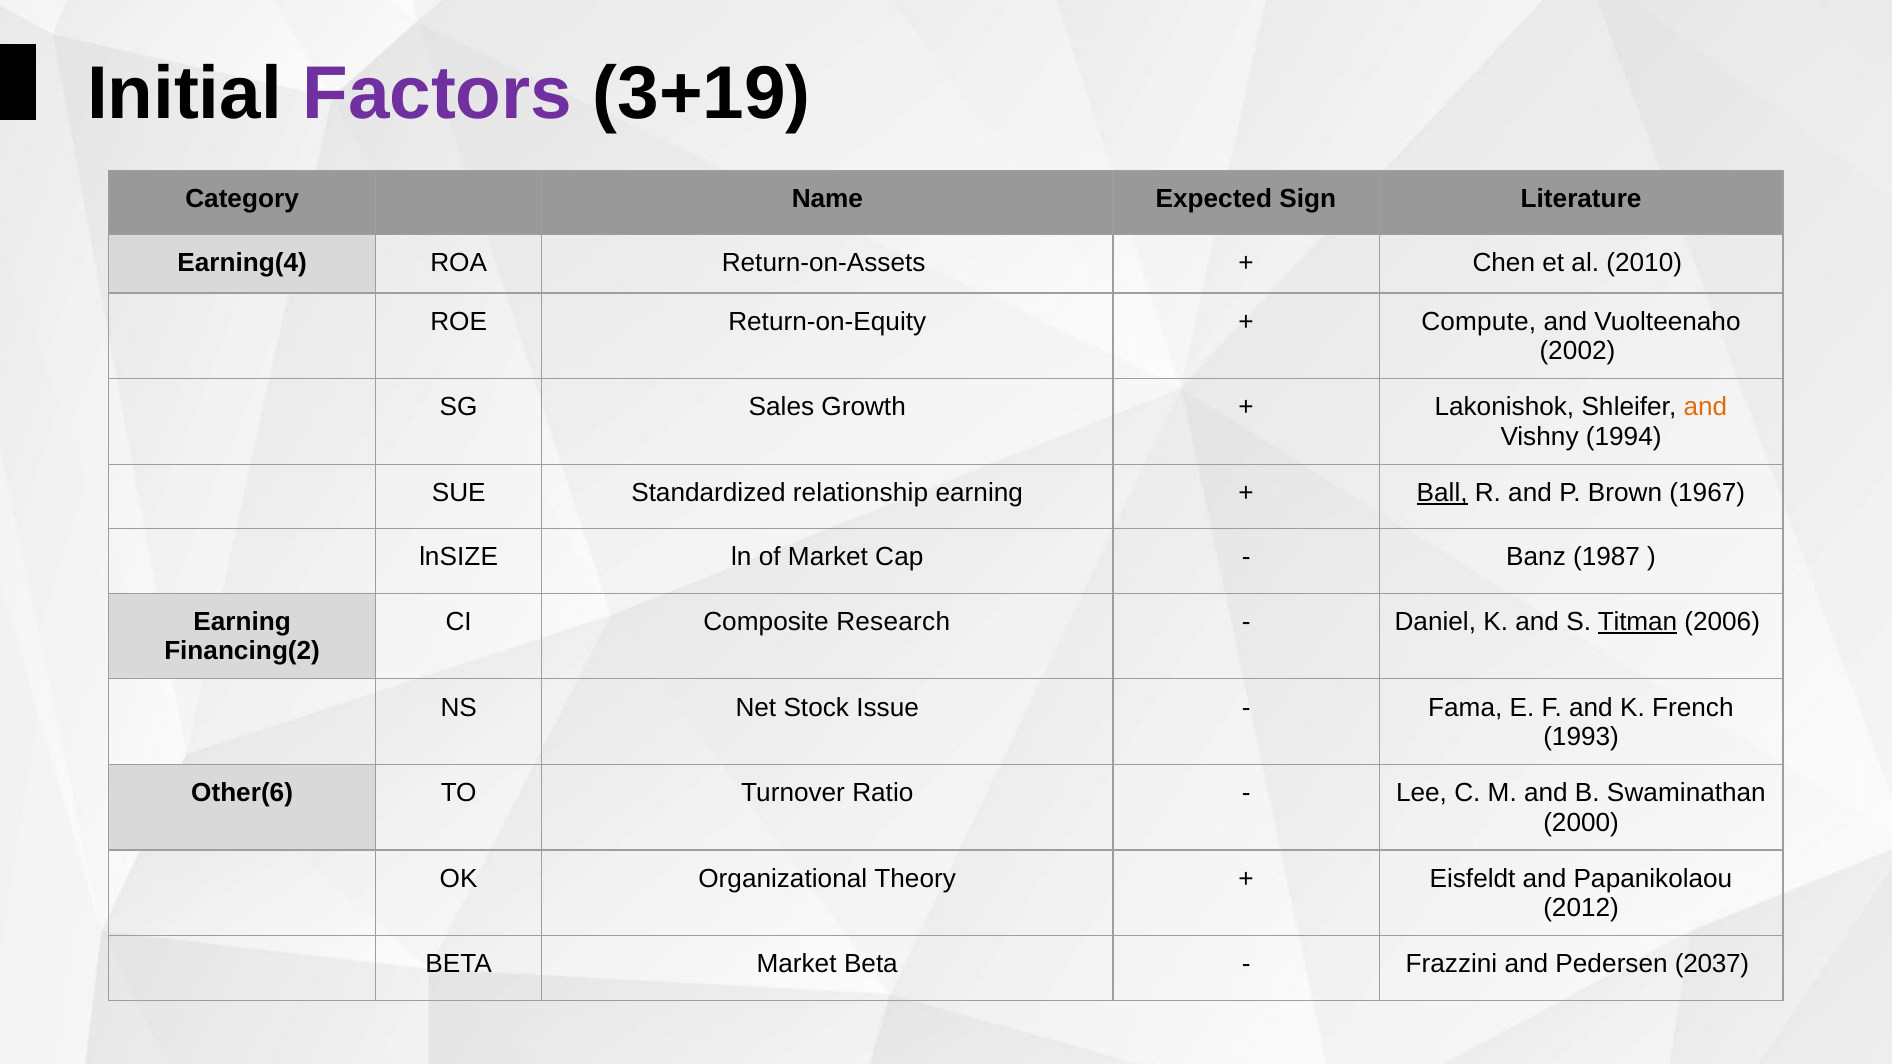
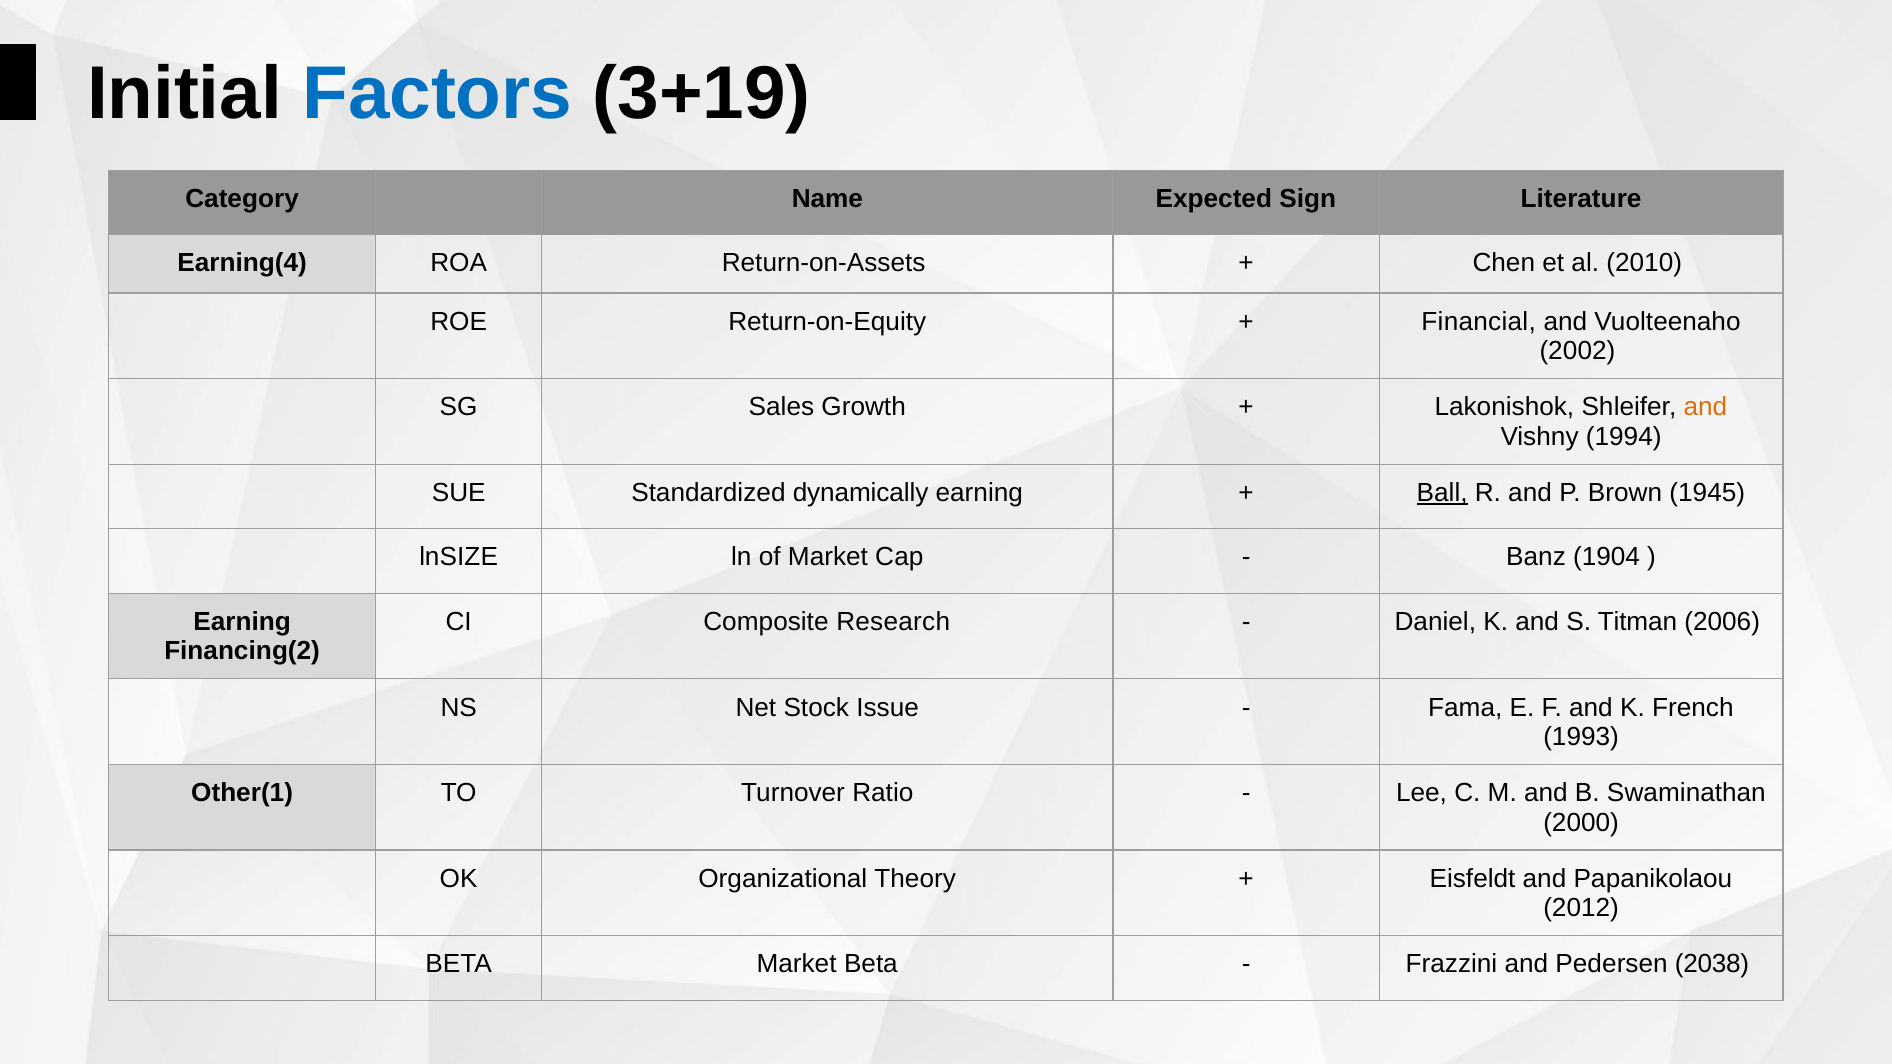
Factors colour: purple -> blue
Compute: Compute -> Financial
relationship: relationship -> dynamically
1967: 1967 -> 1945
1987: 1987 -> 1904
Titman underline: present -> none
Other(6: Other(6 -> Other(1
2037: 2037 -> 2038
